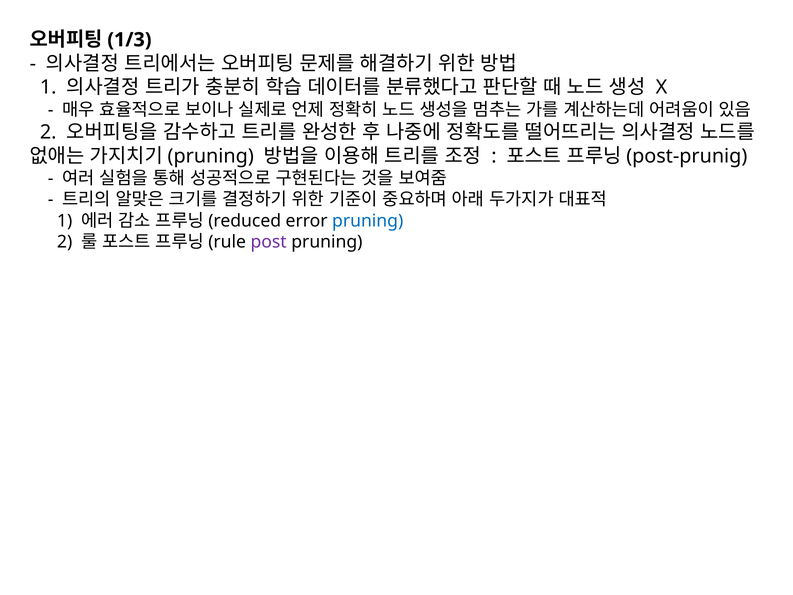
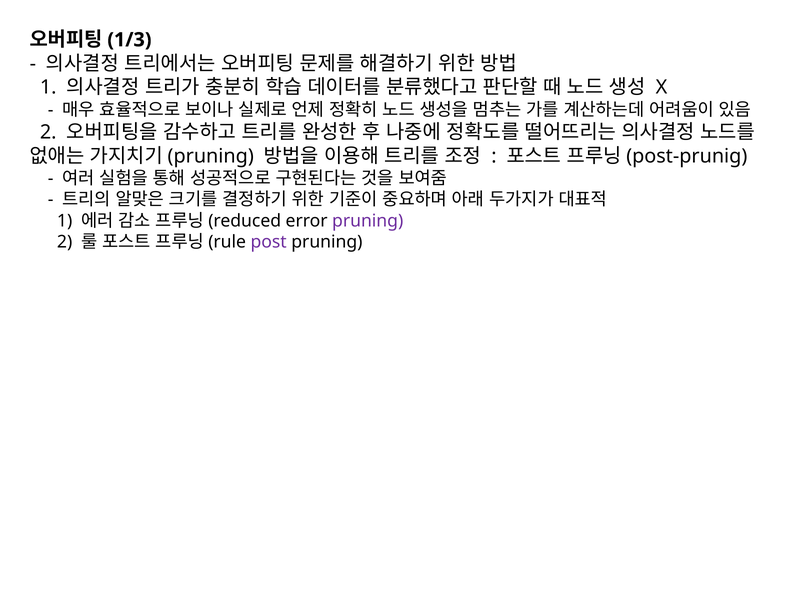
pruning at (368, 221) colour: blue -> purple
